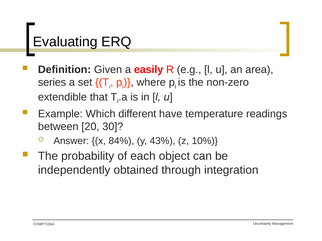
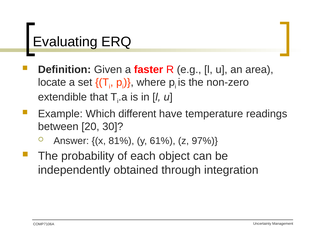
easily: easily -> faster
series: series -> locate
84%: 84% -> 81%
43%: 43% -> 61%
10%: 10% -> 97%
